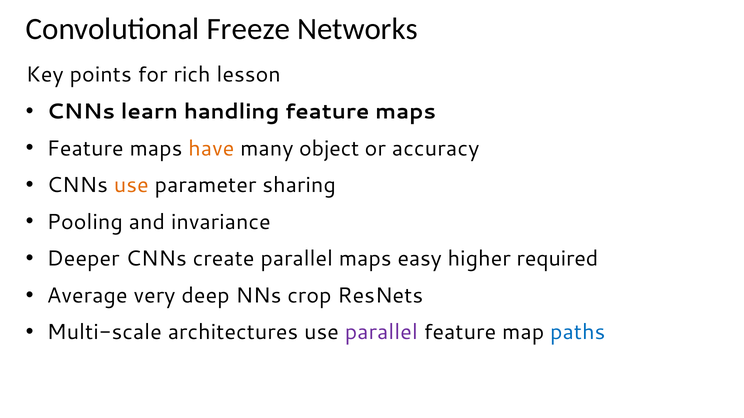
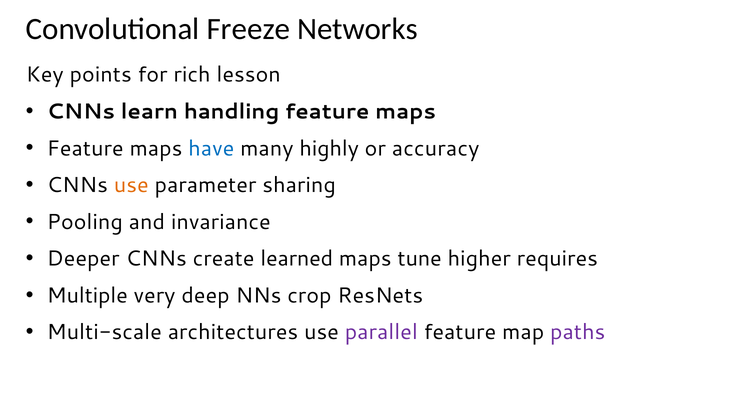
have colour: orange -> blue
object: object -> highly
create parallel: parallel -> learned
easy: easy -> tune
required: required -> requires
Average: Average -> Multiple
paths colour: blue -> purple
